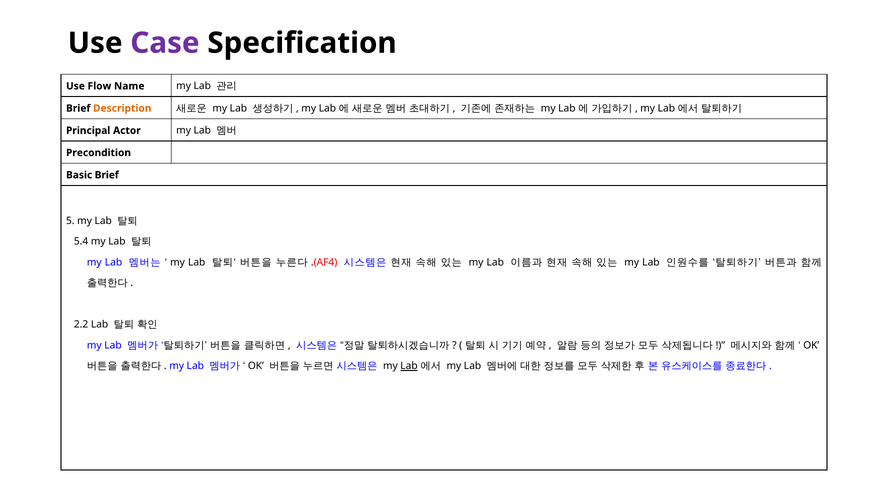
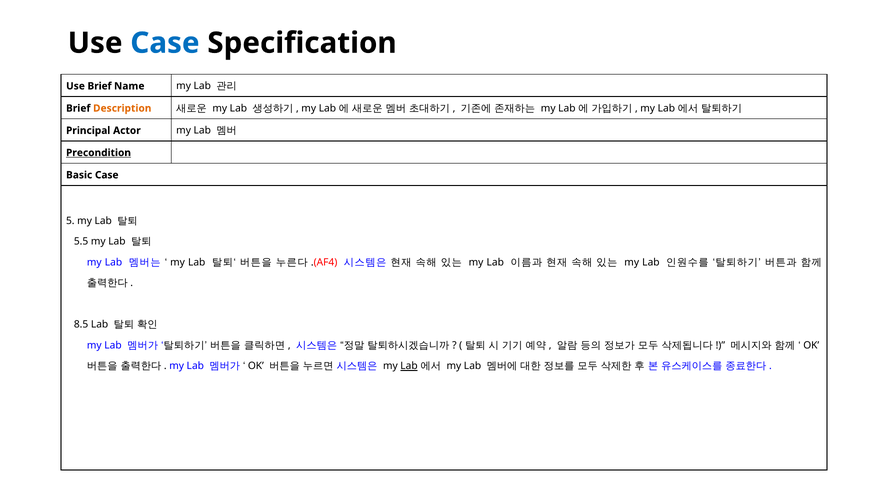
Case at (165, 43) colour: purple -> blue
Use Flow: Flow -> Brief
Precondition underline: none -> present
Basic Brief: Brief -> Case
5.4: 5.4 -> 5.5
2.2: 2.2 -> 8.5
